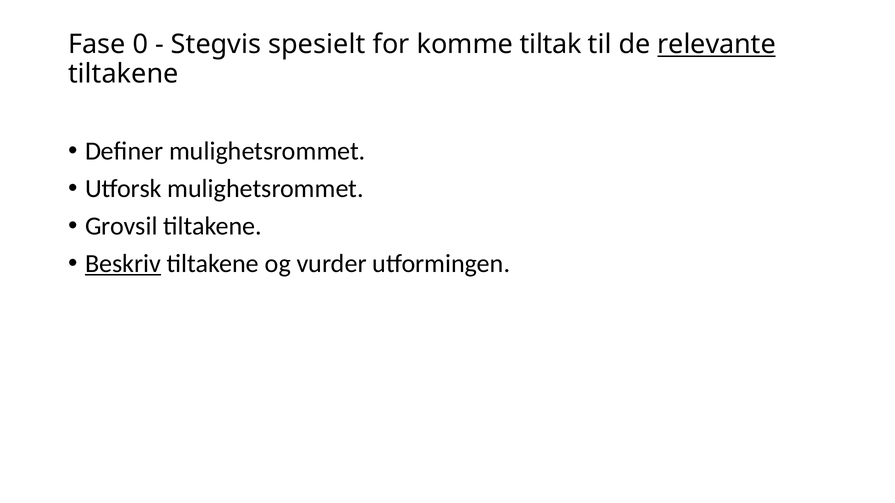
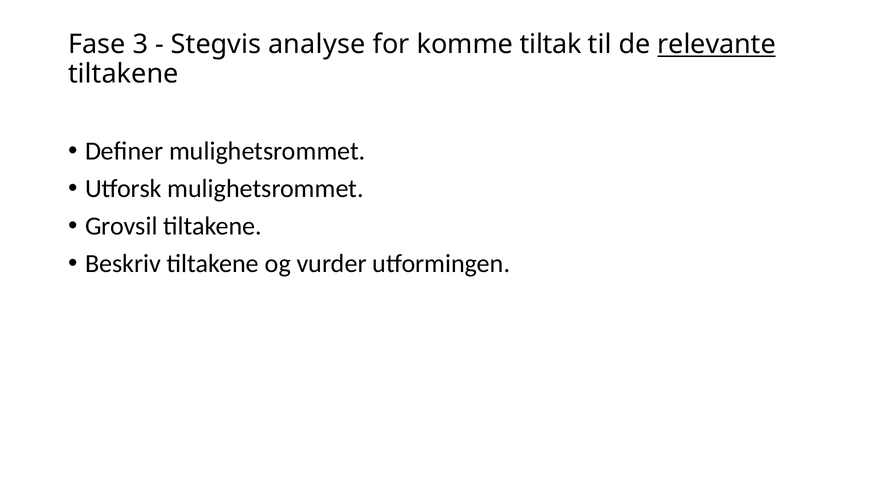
0: 0 -> 3
spesielt: spesielt -> analyse
Beskriv underline: present -> none
